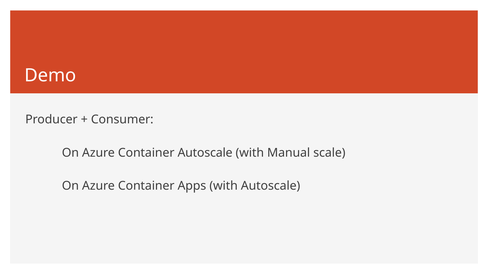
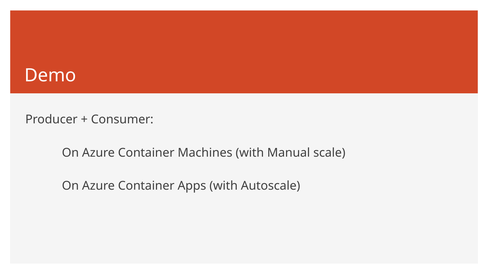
Container Autoscale: Autoscale -> Machines
